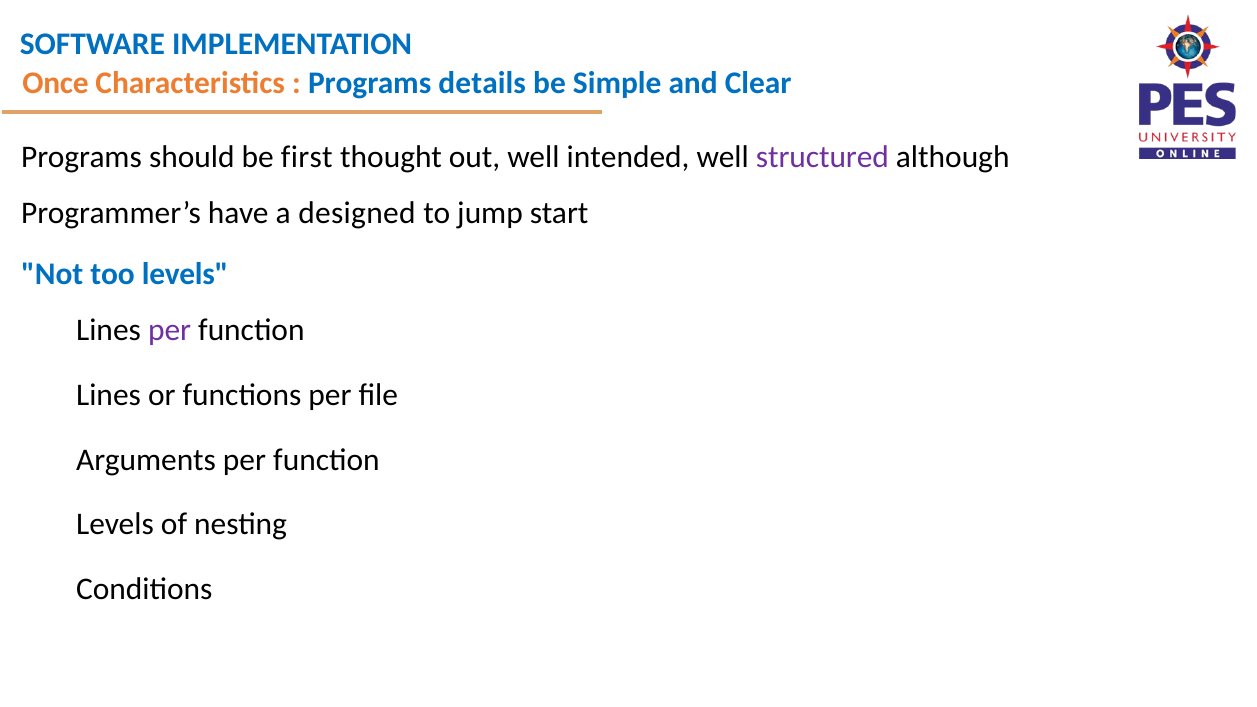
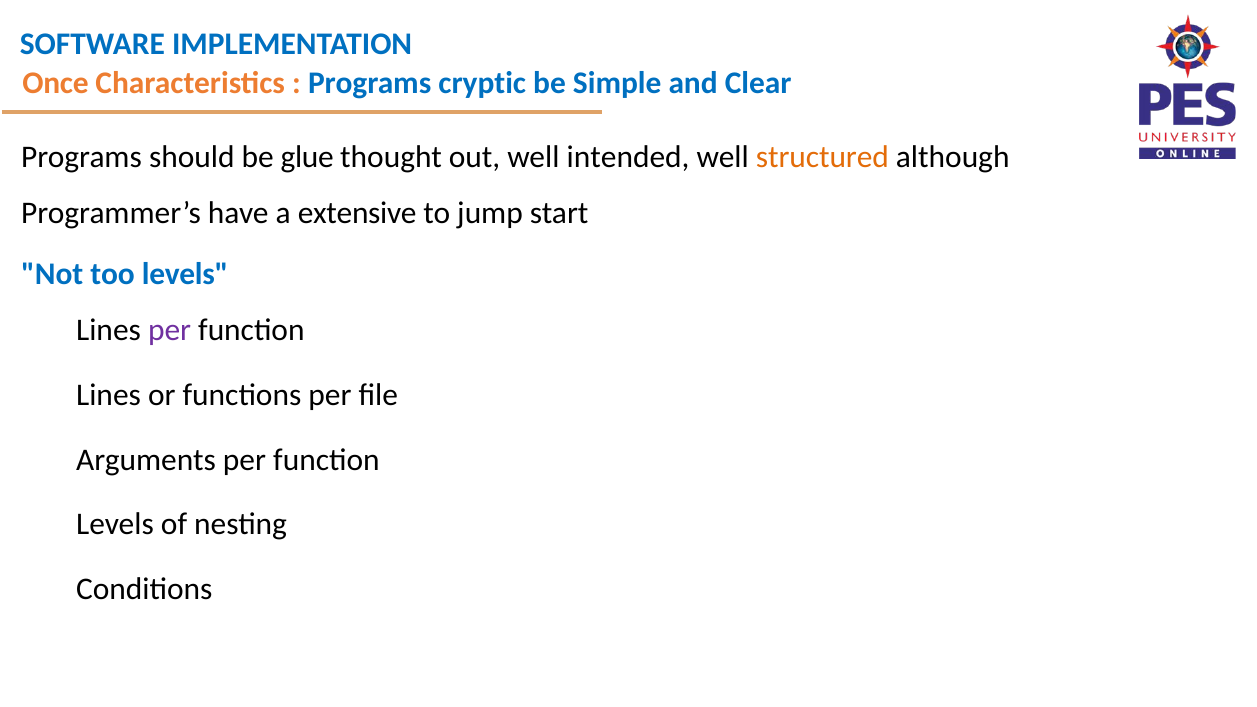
details: details -> cryptic
first: first -> glue
structured colour: purple -> orange
designed: designed -> extensive
